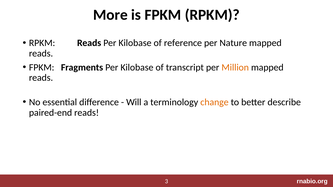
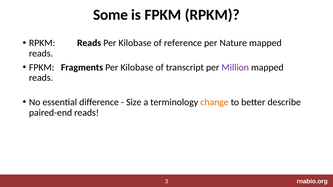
More: More -> Some
Million colour: orange -> purple
Will: Will -> Size
